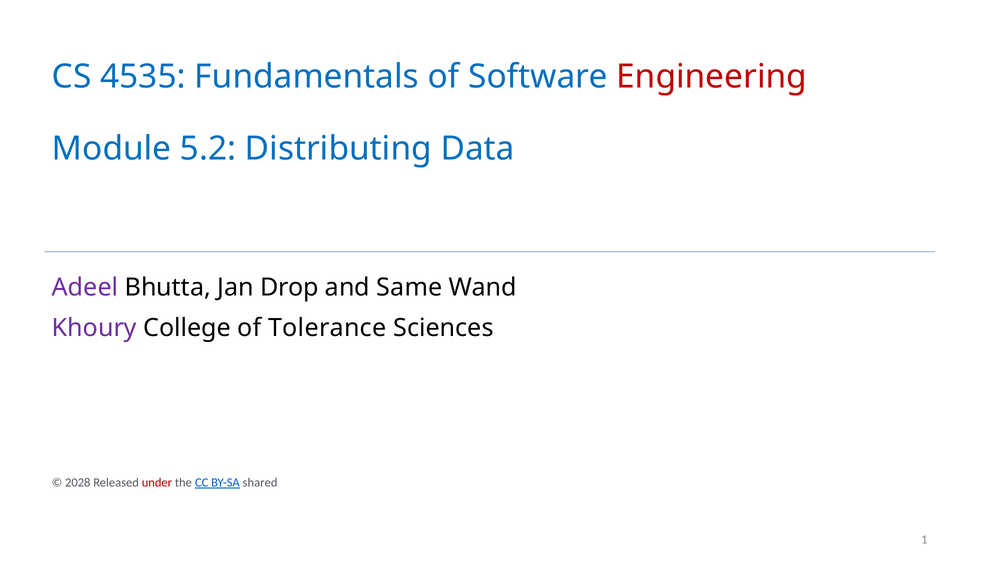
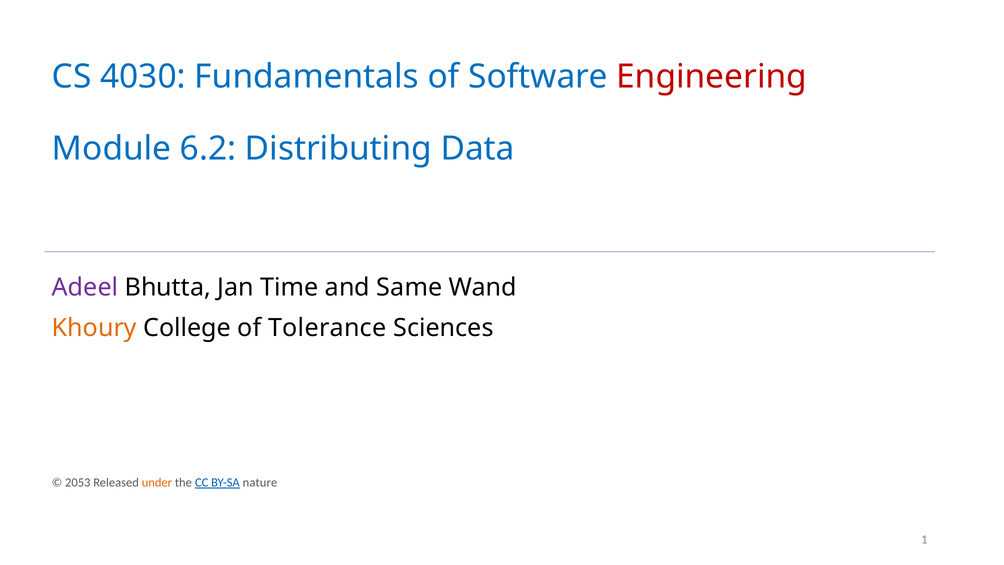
4535: 4535 -> 4030
5.2: 5.2 -> 6.2
Drop: Drop -> Time
Khoury colour: purple -> orange
2028: 2028 -> 2053
under colour: red -> orange
shared: shared -> nature
